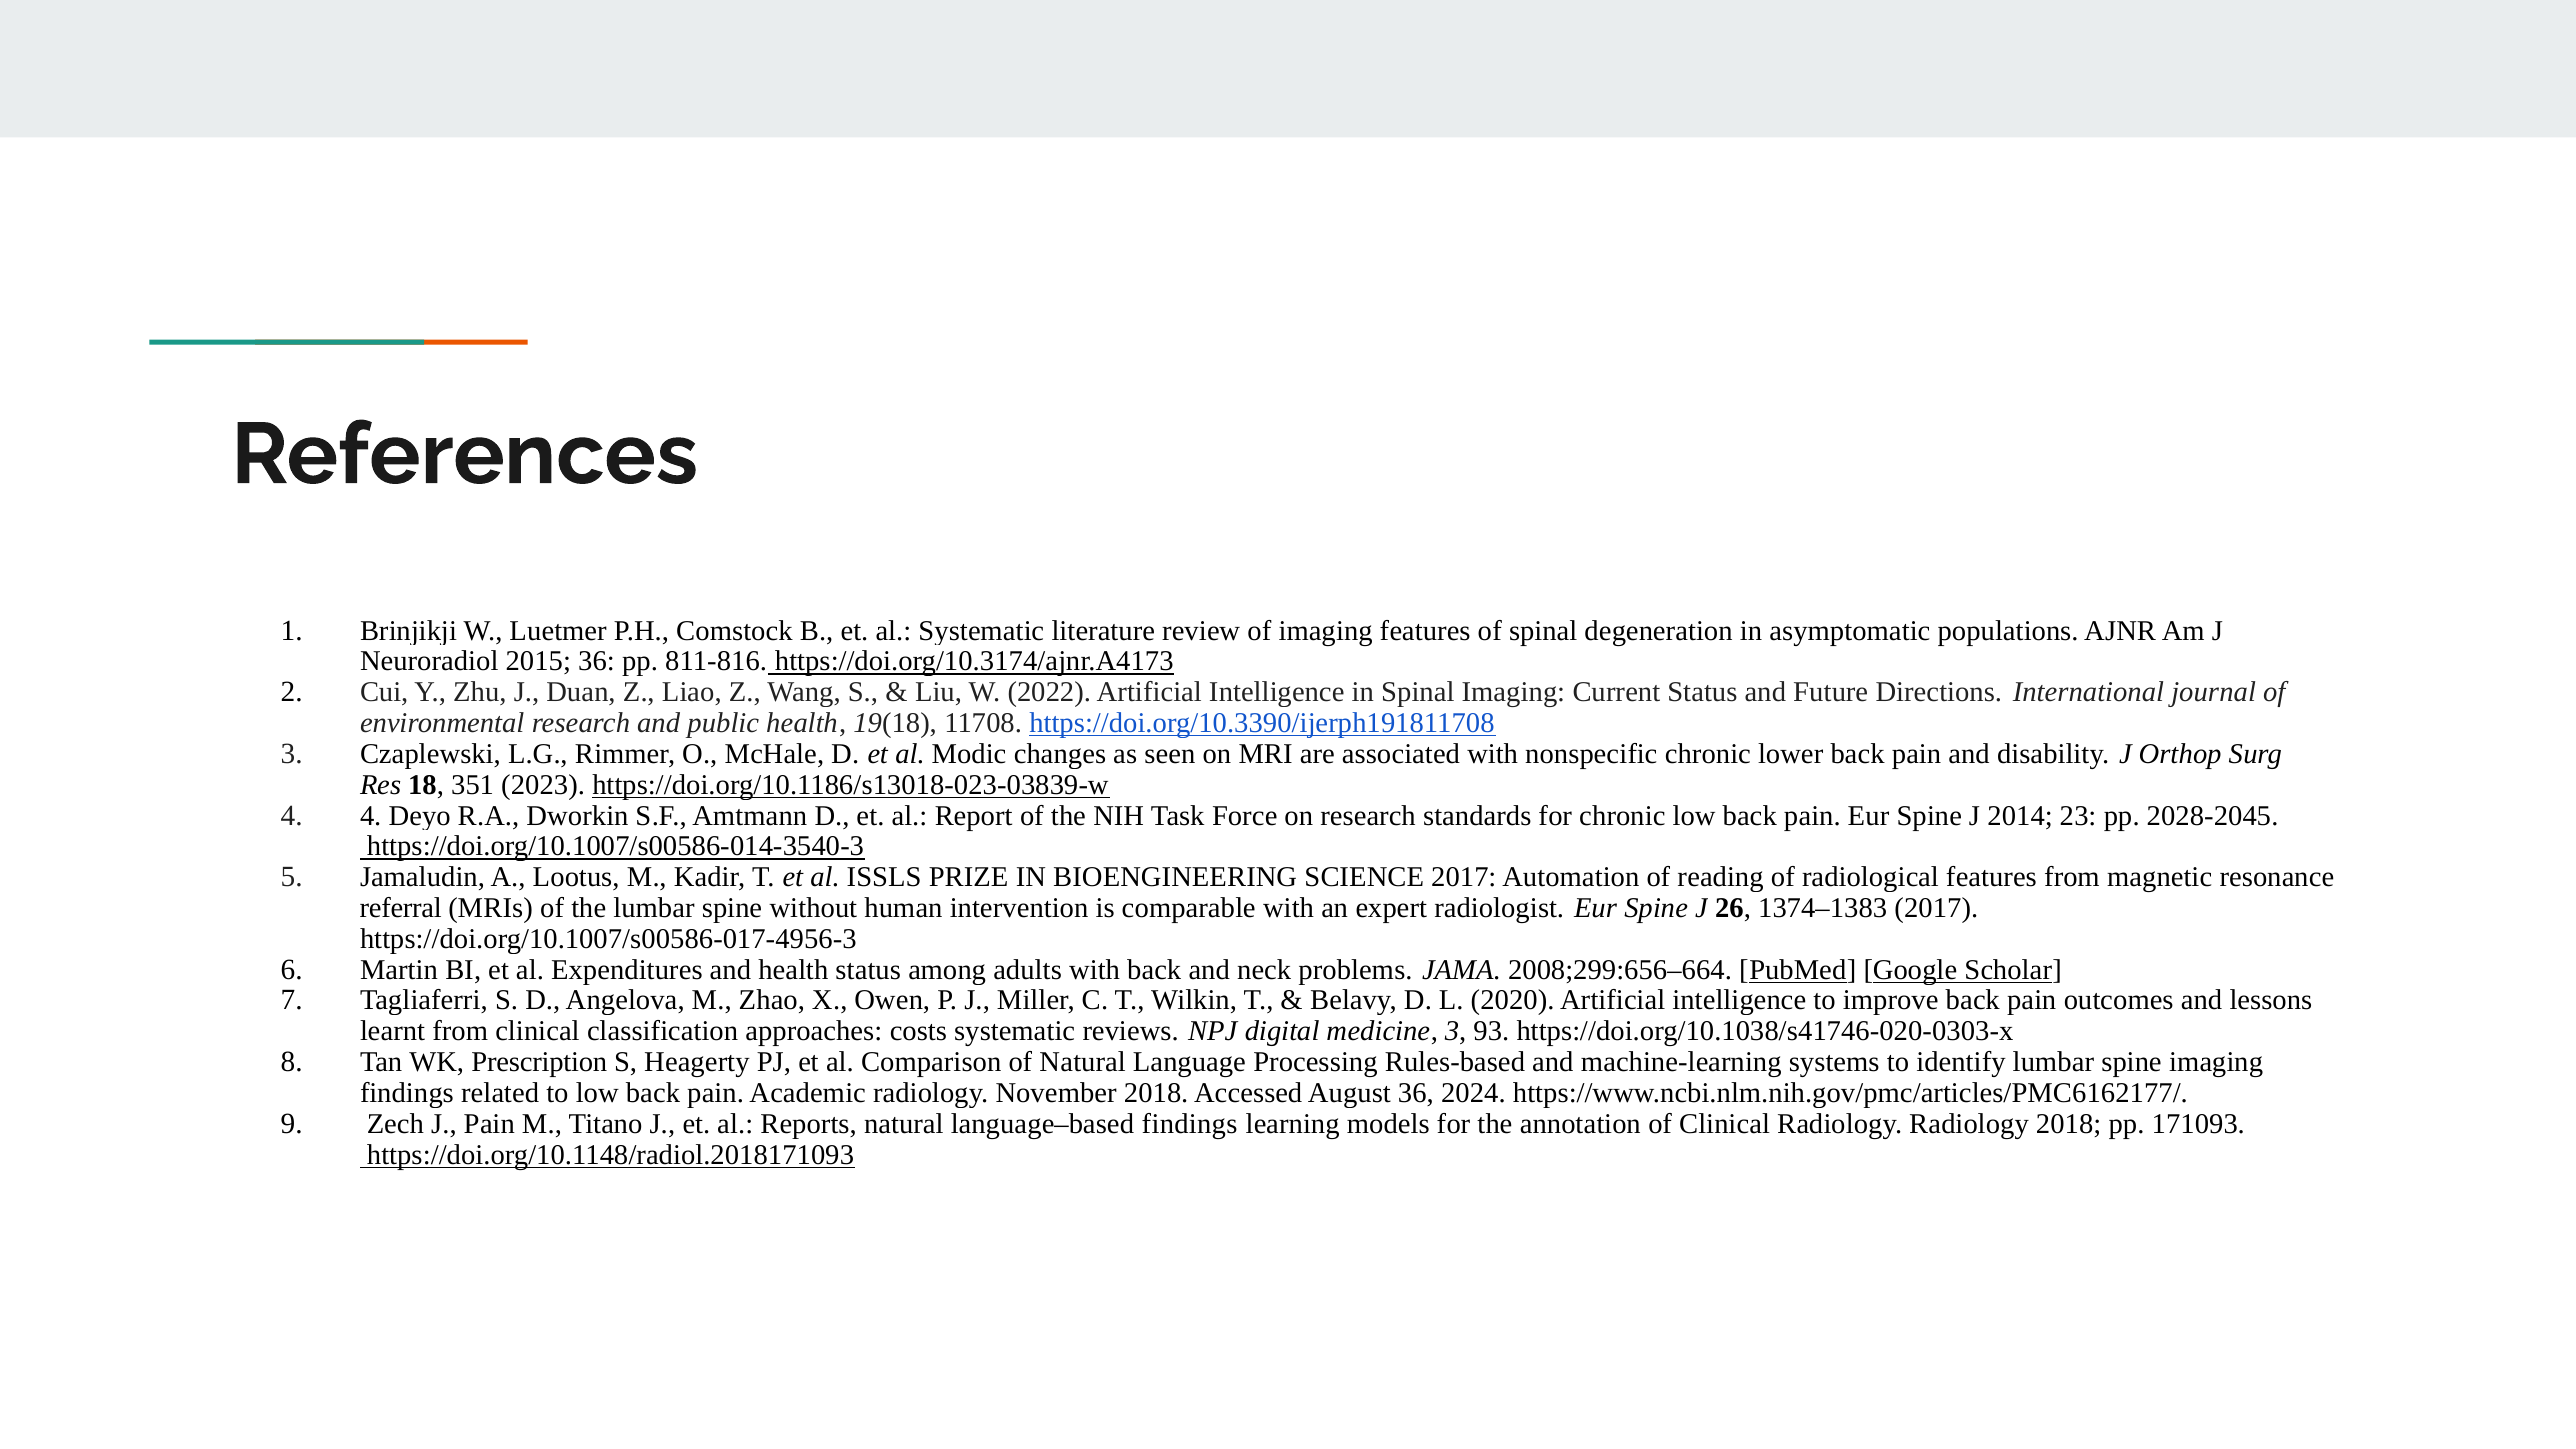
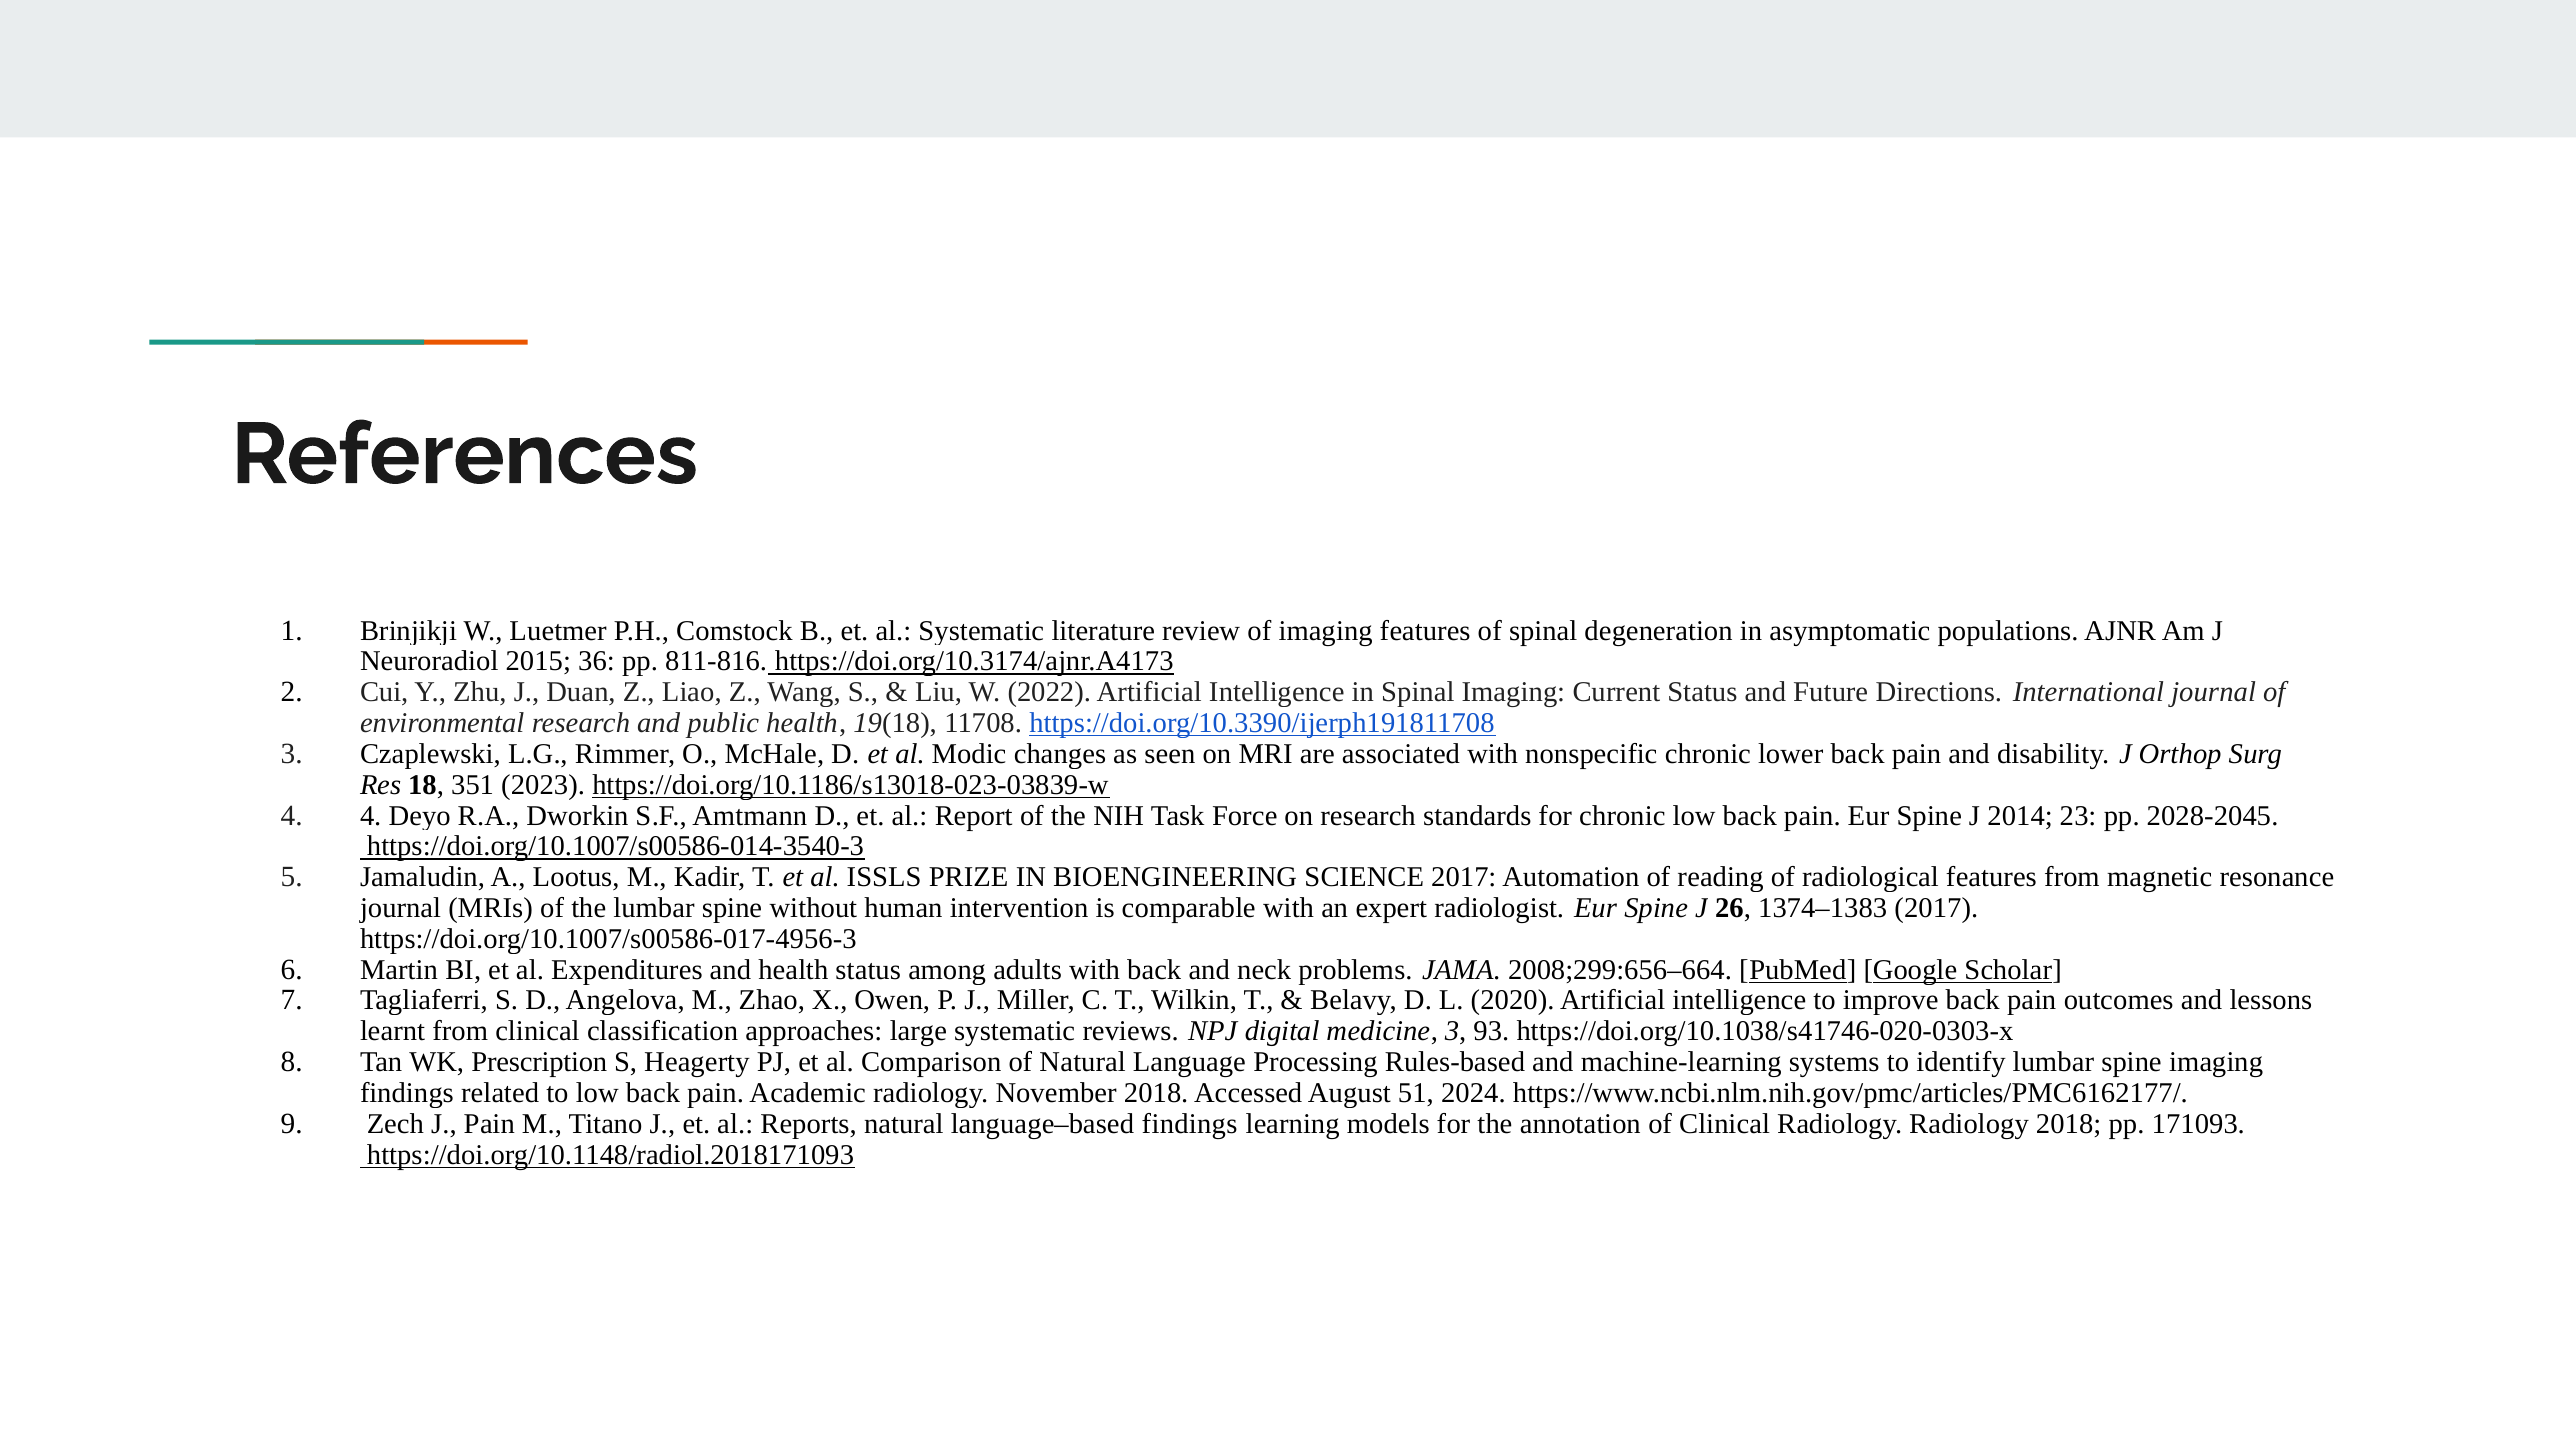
referral at (401, 908): referral -> journal
costs: costs -> large
August 36: 36 -> 51
